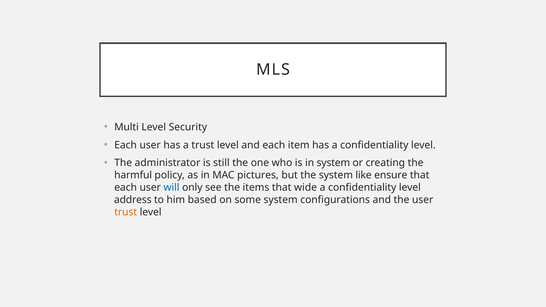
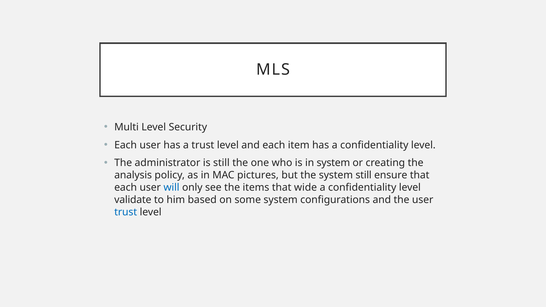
harmful: harmful -> analysis
system like: like -> still
address: address -> validate
trust at (126, 212) colour: orange -> blue
